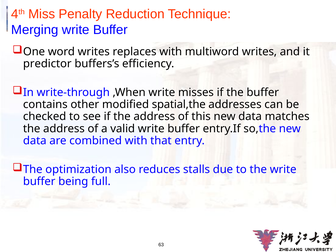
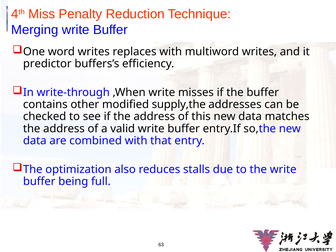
spatial,the: spatial,the -> supply,the
